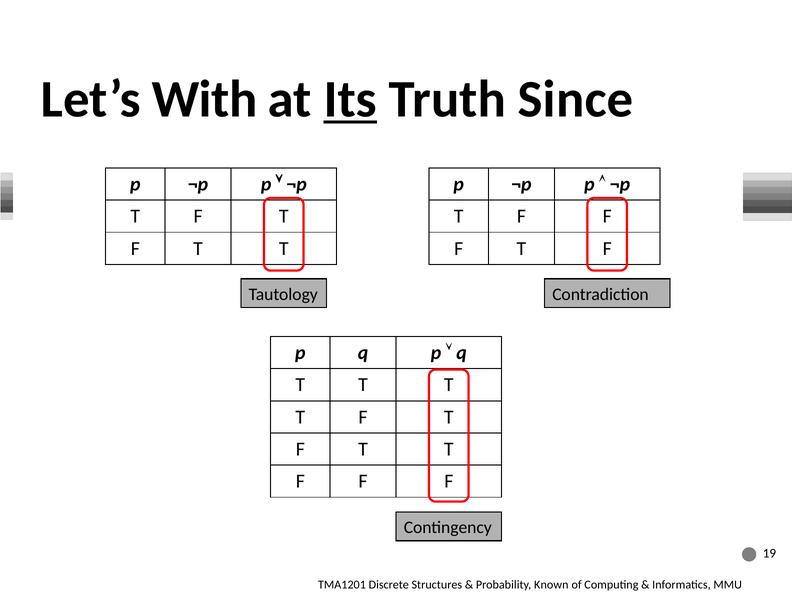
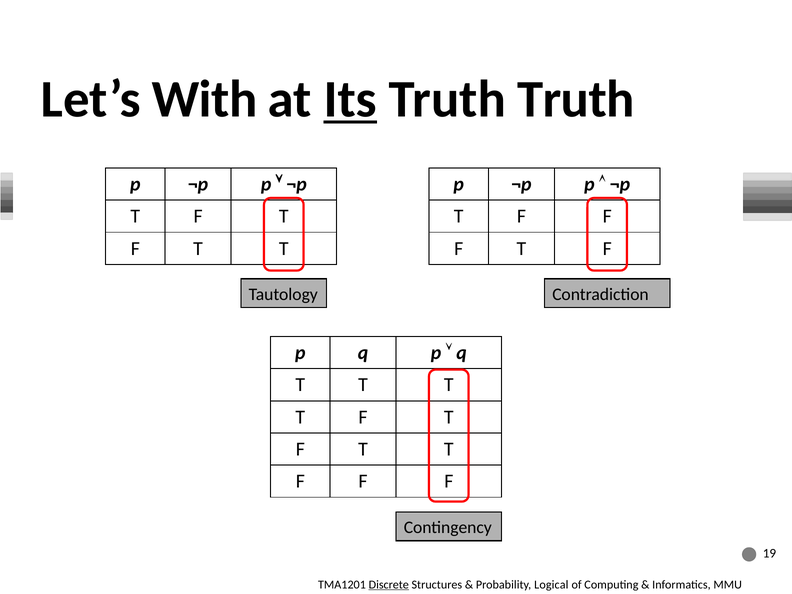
Truth Since: Since -> Truth
Discrete underline: none -> present
Known: Known -> Logical
